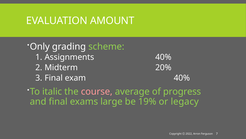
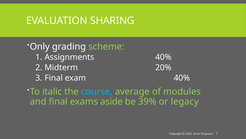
AMOUNT: AMOUNT -> SHARING
course colour: pink -> light blue
progress: progress -> modules
large: large -> aside
19%: 19% -> 39%
